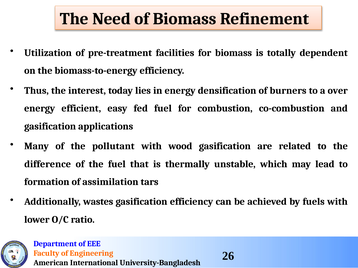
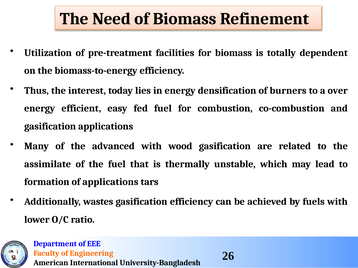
pollutant: pollutant -> advanced
difference: difference -> assimilate
of assimilation: assimilation -> applications
